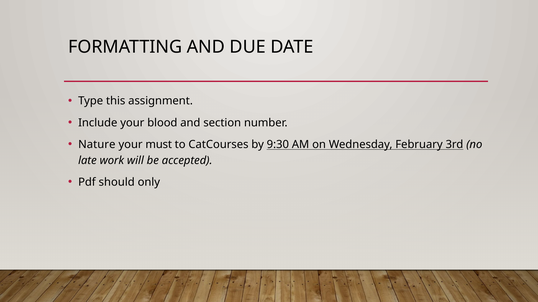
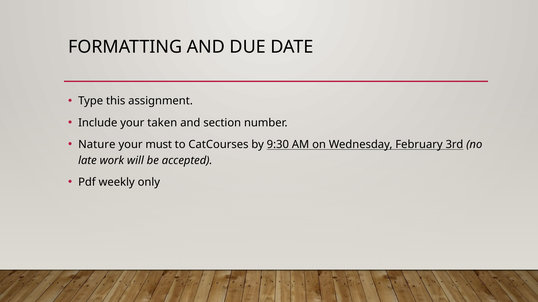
blood: blood -> taken
should: should -> weekly
